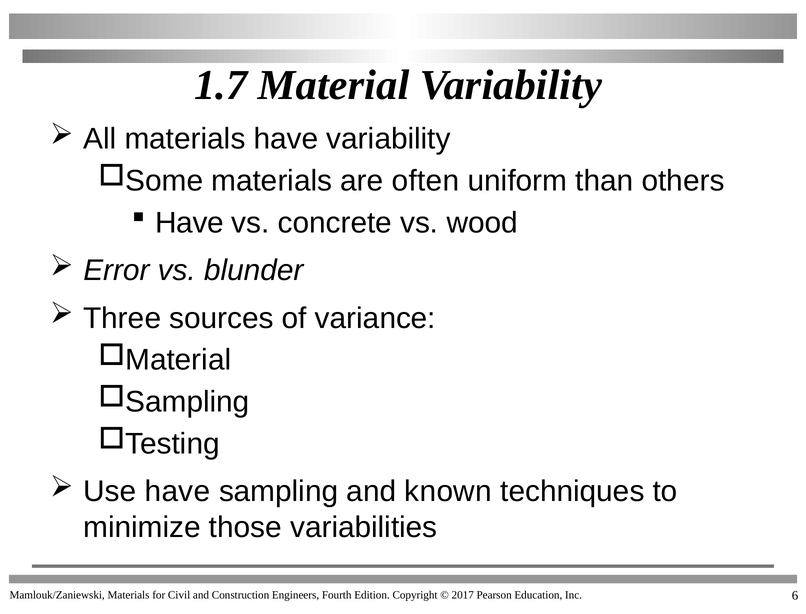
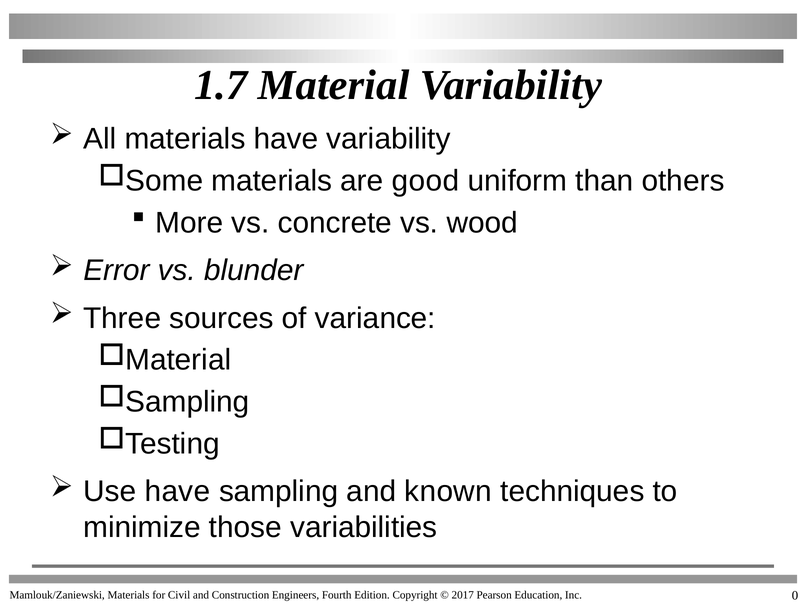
often: often -> good
Have at (189, 223): Have -> More
6: 6 -> 0
